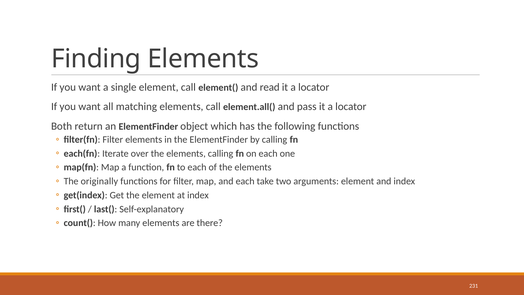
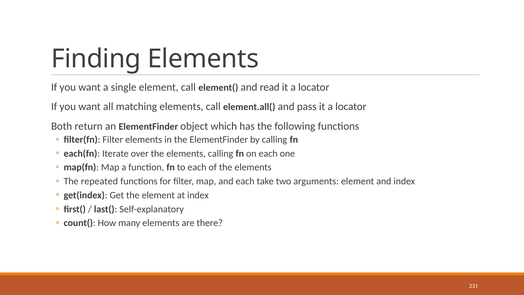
originally: originally -> repeated
